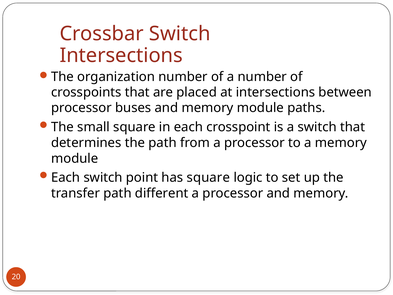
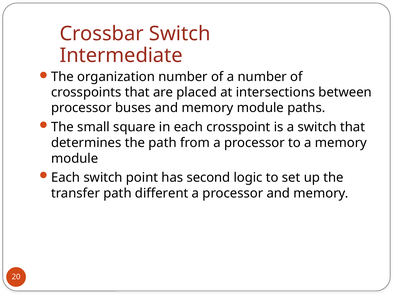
Intersections at (121, 55): Intersections -> Intermediate
has square: square -> second
